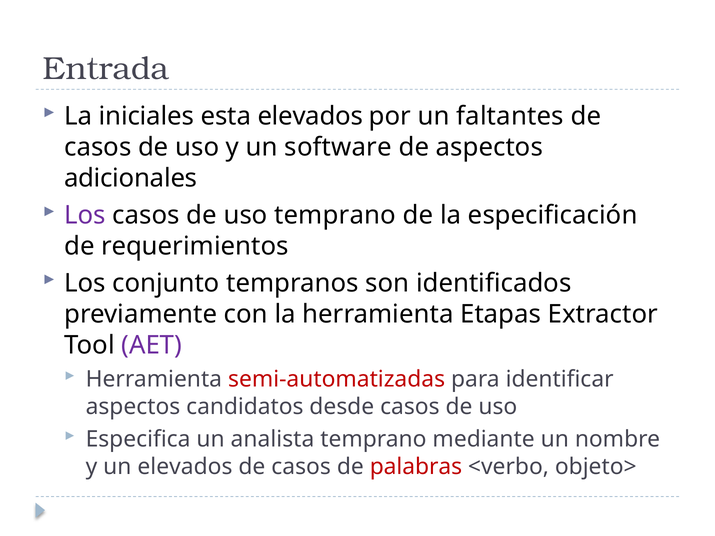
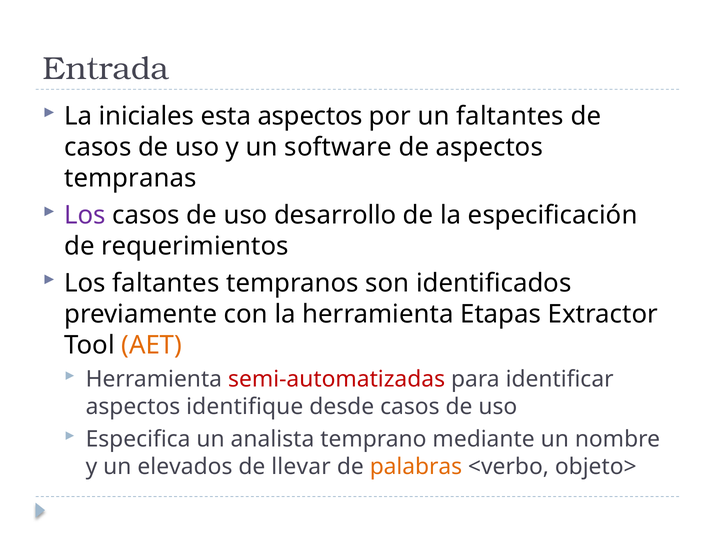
esta elevados: elevados -> aspectos
adicionales: adicionales -> tempranas
uso temprano: temprano -> desarrollo
Los conjunto: conjunto -> faltantes
AET colour: purple -> orange
candidatos: candidatos -> identifique
casos at (301, 467): casos -> llevar
palabras colour: red -> orange
